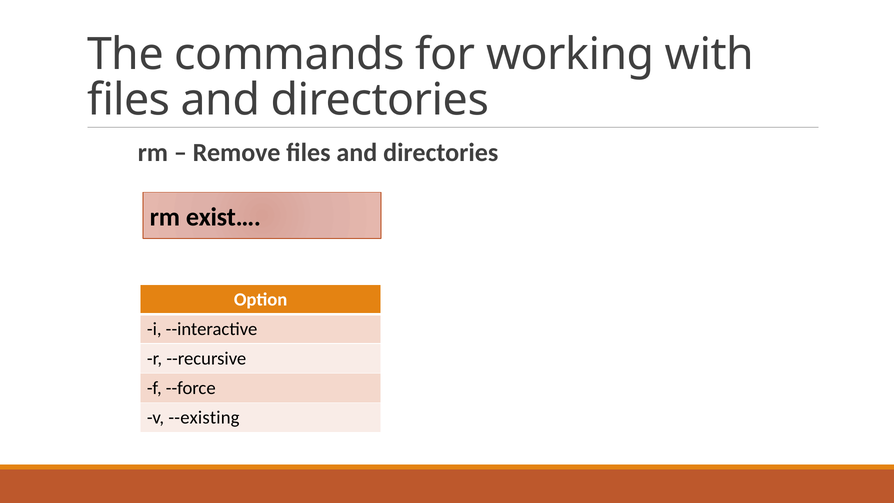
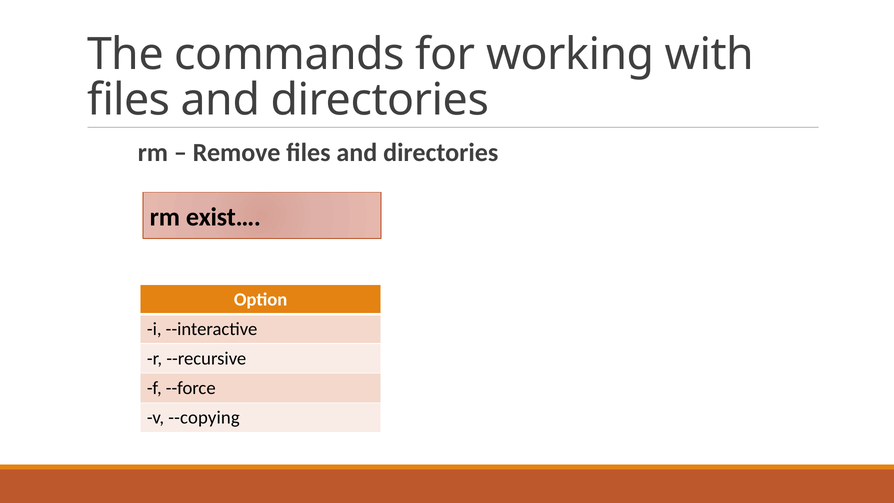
--existing: --existing -> --copying
